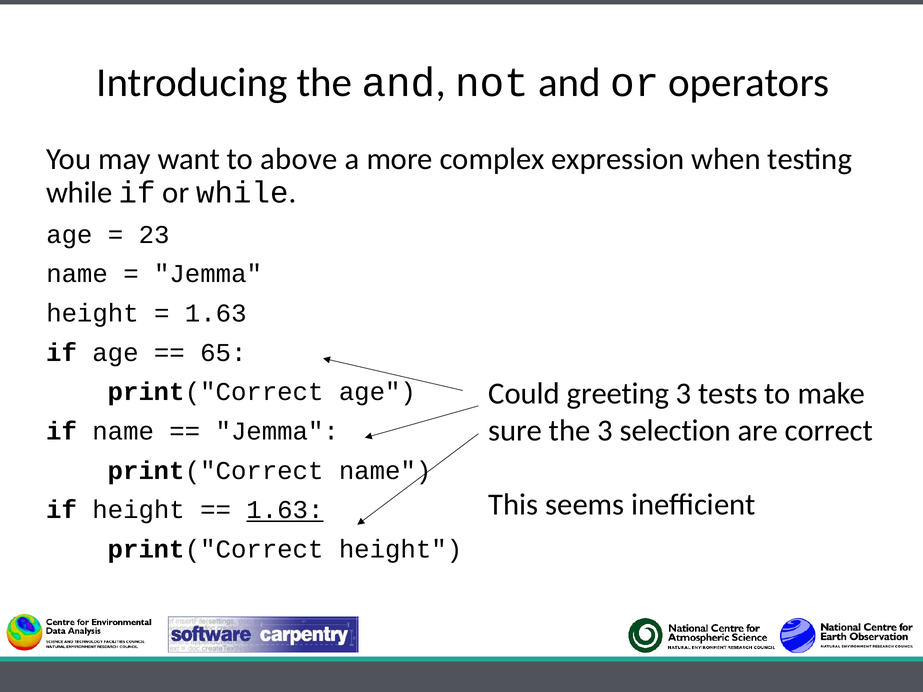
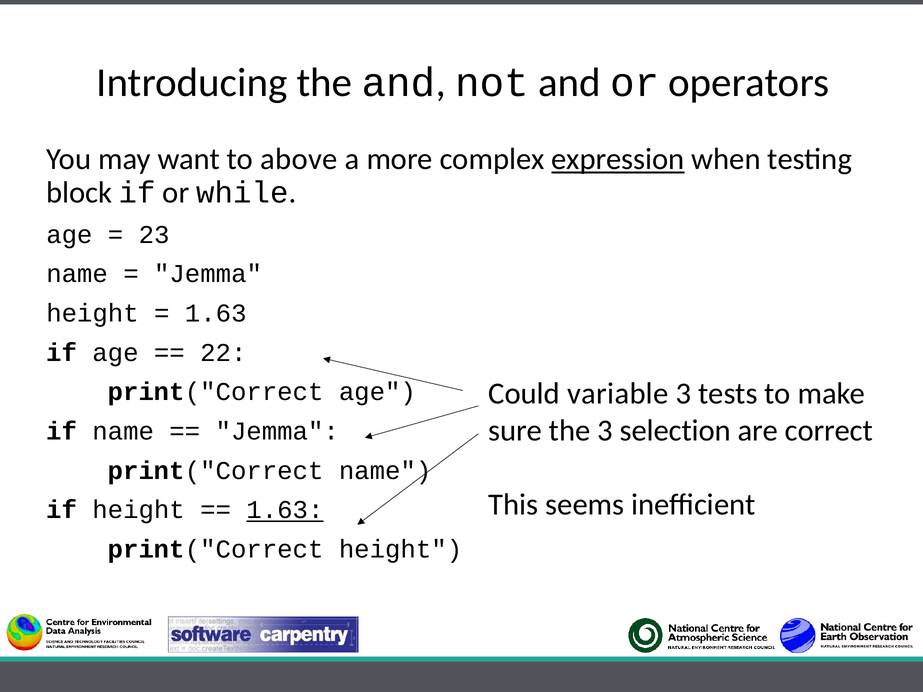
expression underline: none -> present
while at (79, 193): while -> block
65: 65 -> 22
greeting: greeting -> variable
